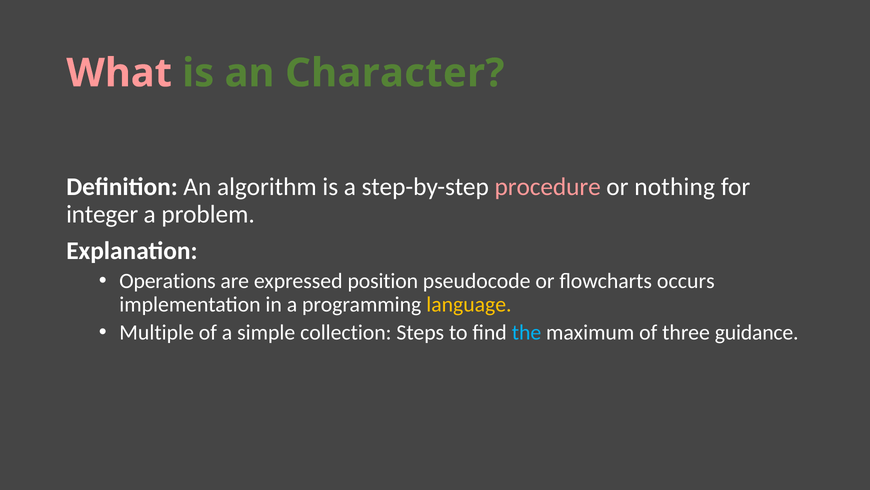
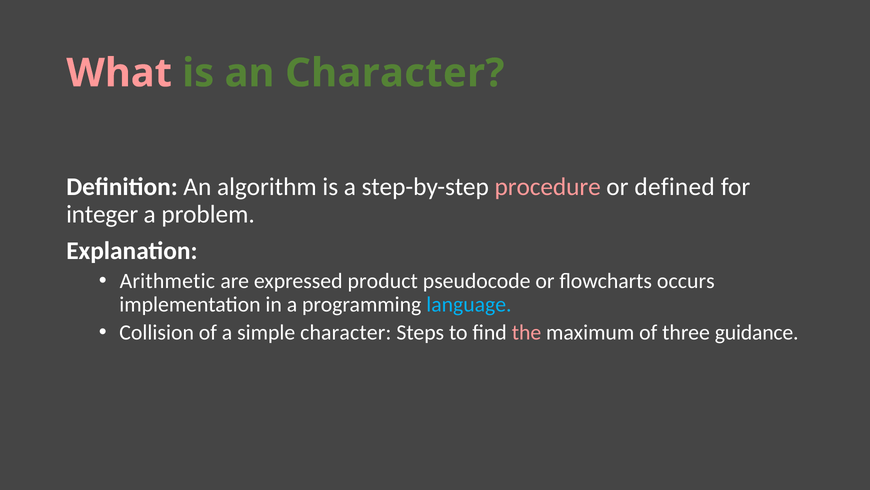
nothing: nothing -> defined
Operations: Operations -> Arithmetic
position: position -> product
language colour: yellow -> light blue
Multiple: Multiple -> Collision
simple collection: collection -> character
the colour: light blue -> pink
